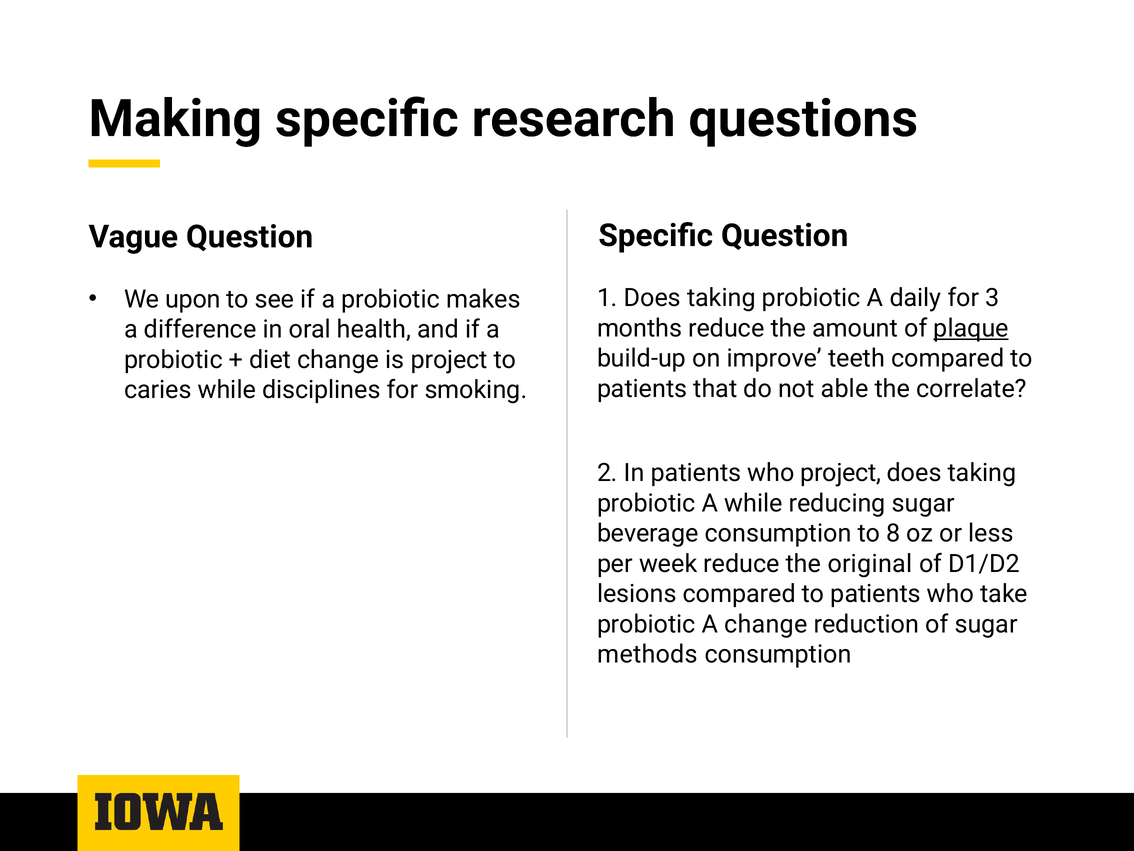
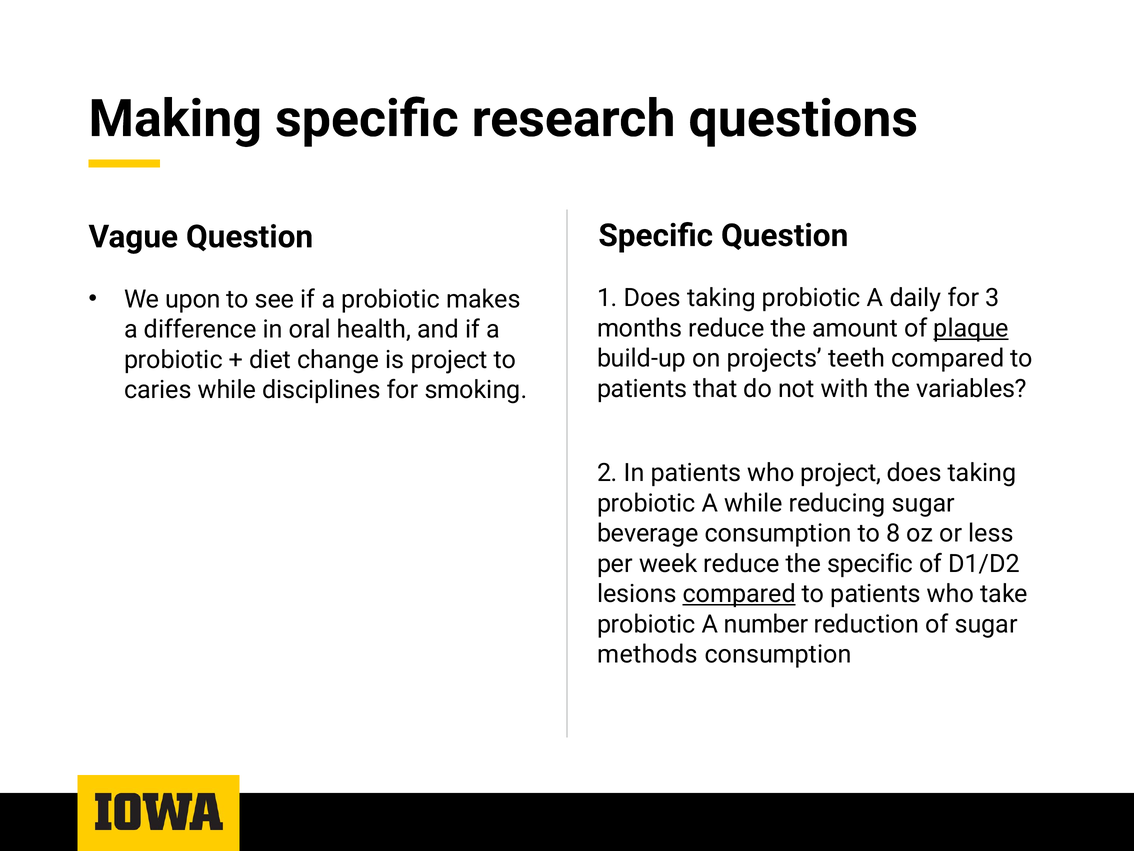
improve: improve -> projects
able: able -> with
correlate: correlate -> variables
the original: original -> specific
compared at (739, 594) underline: none -> present
A change: change -> number
